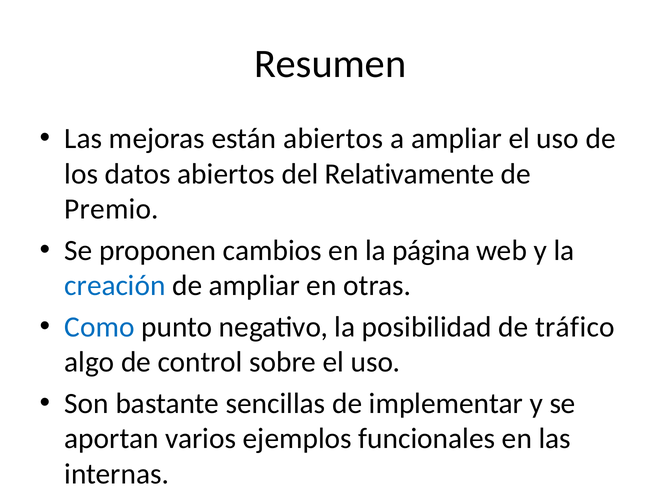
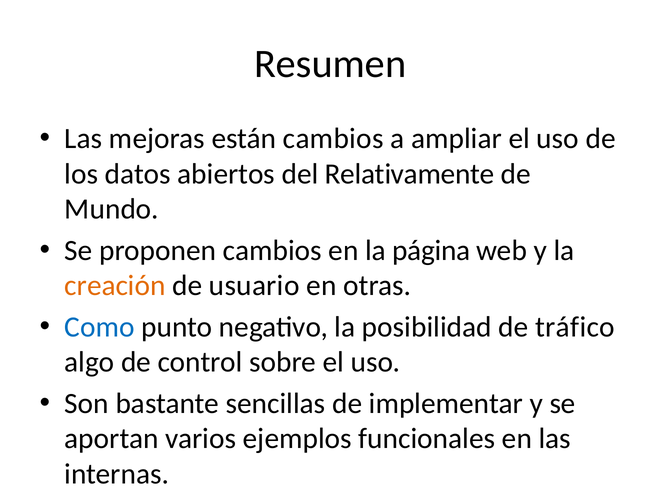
están abiertos: abiertos -> cambios
Premio: Premio -> Mundo
creación colour: blue -> orange
de ampliar: ampliar -> usuario
